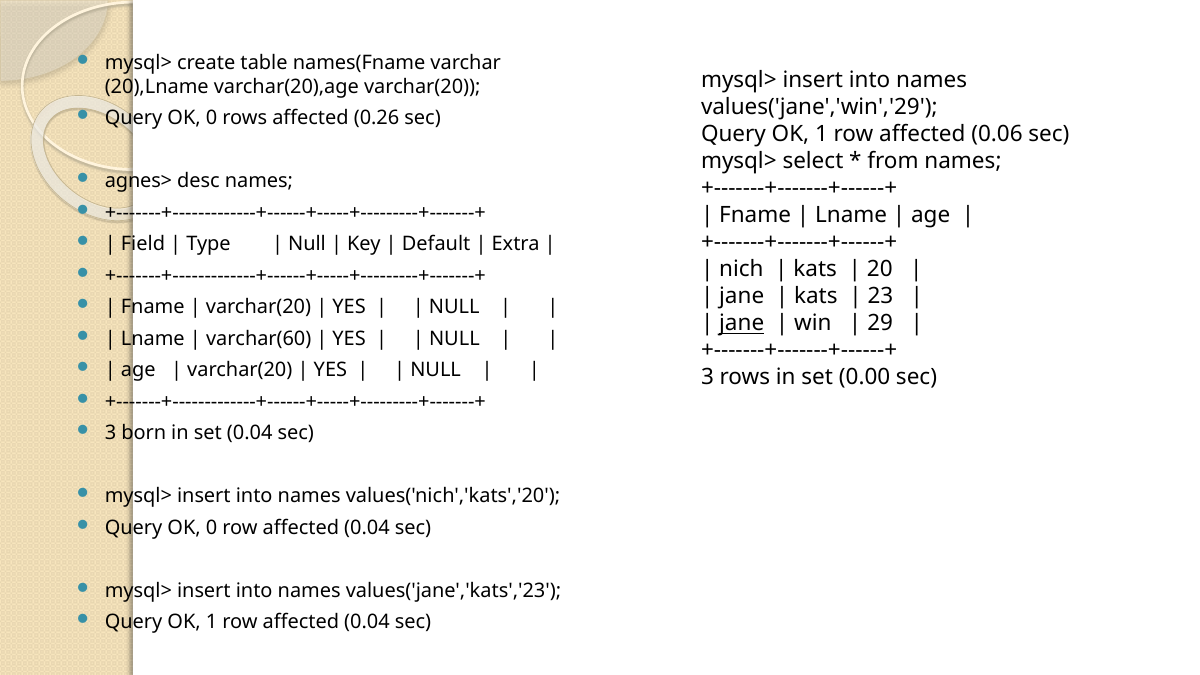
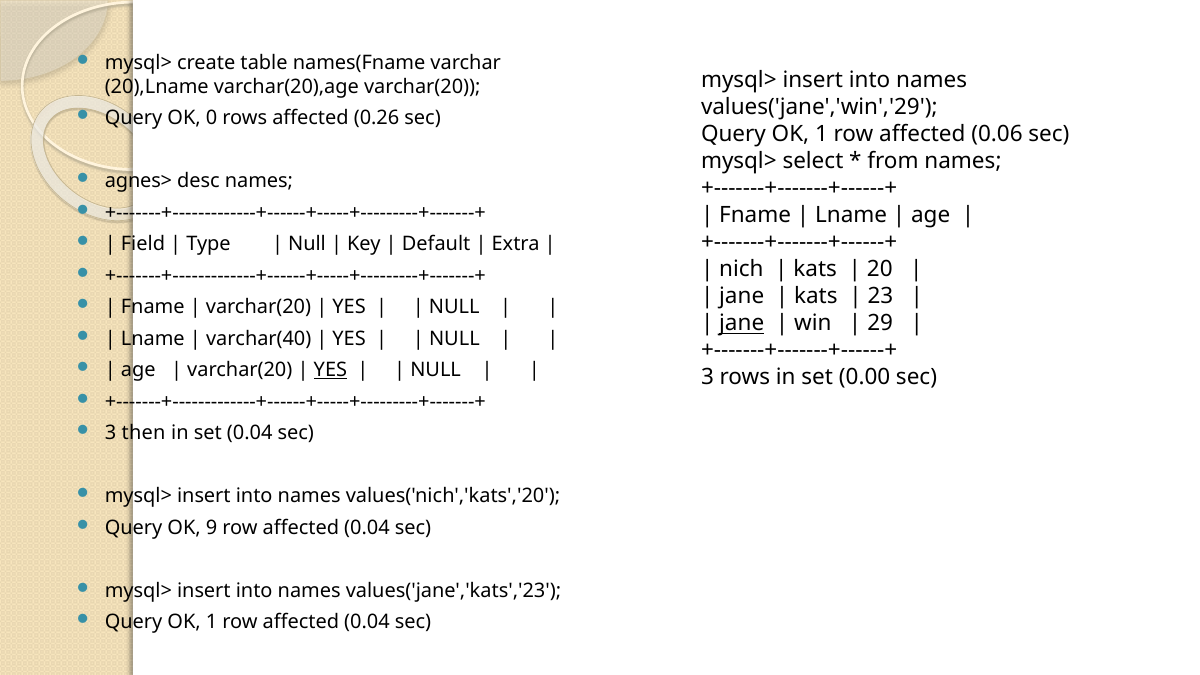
varchar(60: varchar(60 -> varchar(40
YES at (330, 370) underline: none -> present
born: born -> then
0 at (211, 528): 0 -> 9
